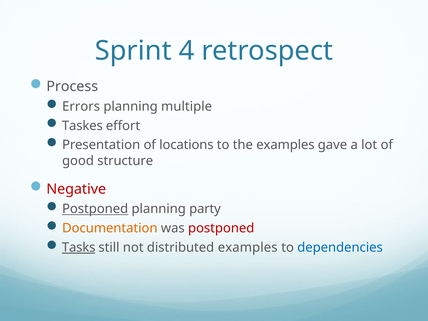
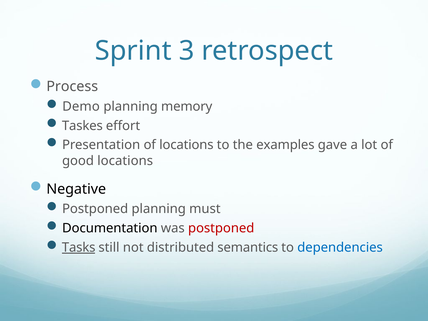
4: 4 -> 3
Errors: Errors -> Demo
multiple: multiple -> memory
good structure: structure -> locations
Negative colour: red -> black
Postponed at (95, 209) underline: present -> none
party: party -> must
Documentation colour: orange -> black
distributed examples: examples -> semantics
